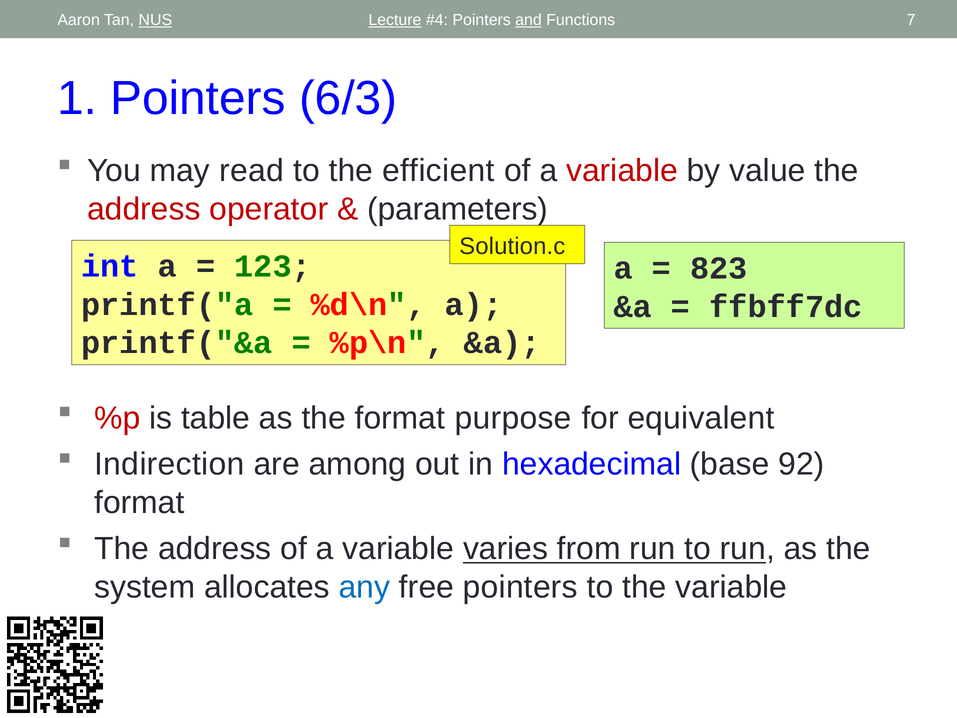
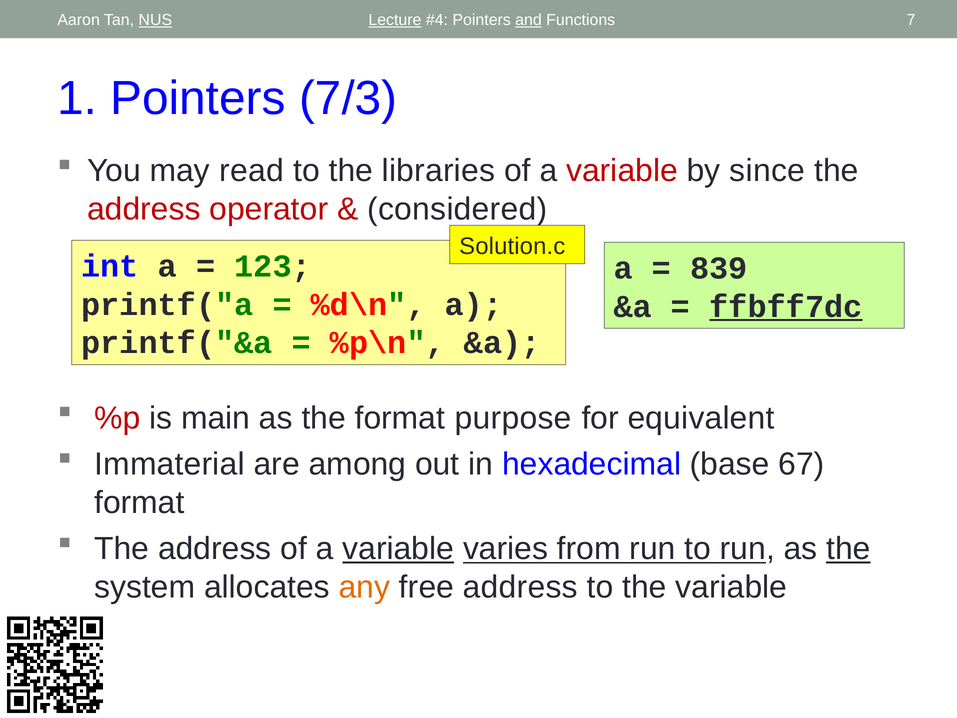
6/3: 6/3 -> 7/3
efficient: efficient -> libraries
value: value -> since
parameters: parameters -> considered
823: 823 -> 839
ffbff7dc underline: none -> present
table: table -> main
Indirection: Indirection -> Immaterial
92: 92 -> 67
variable at (398, 549) underline: none -> present
the at (848, 549) underline: none -> present
any colour: blue -> orange
free pointers: pointers -> address
